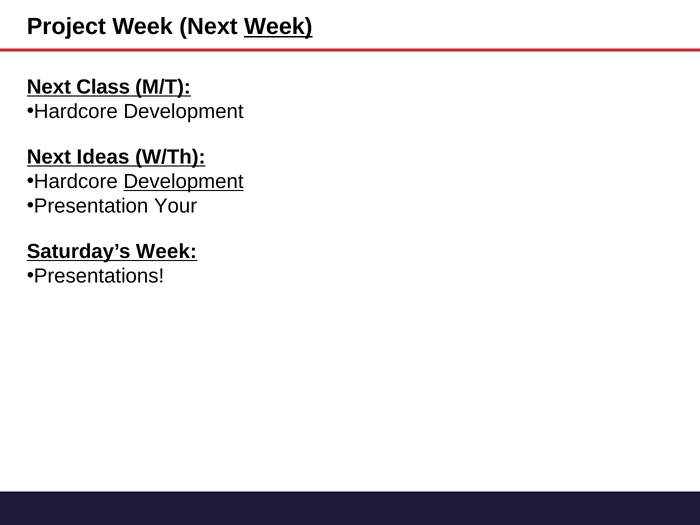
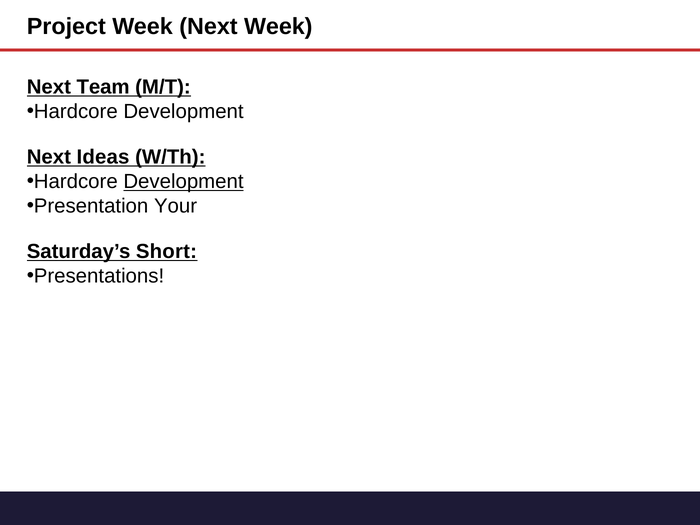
Week at (278, 27) underline: present -> none
Class: Class -> Team
Saturday’s Week: Week -> Short
